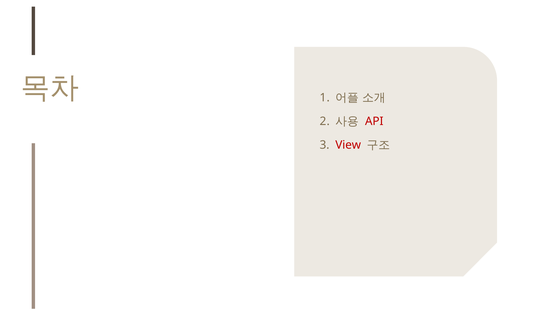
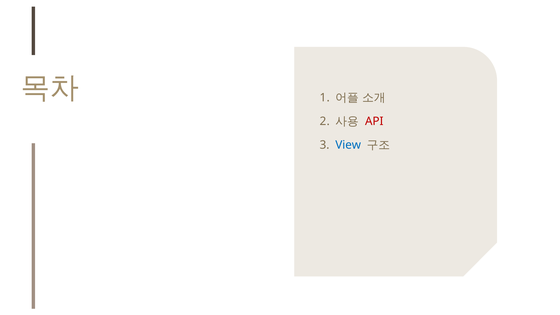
View colour: red -> blue
